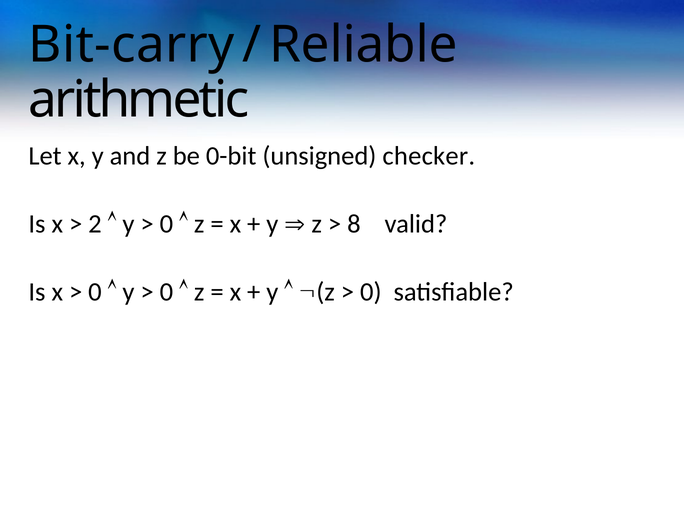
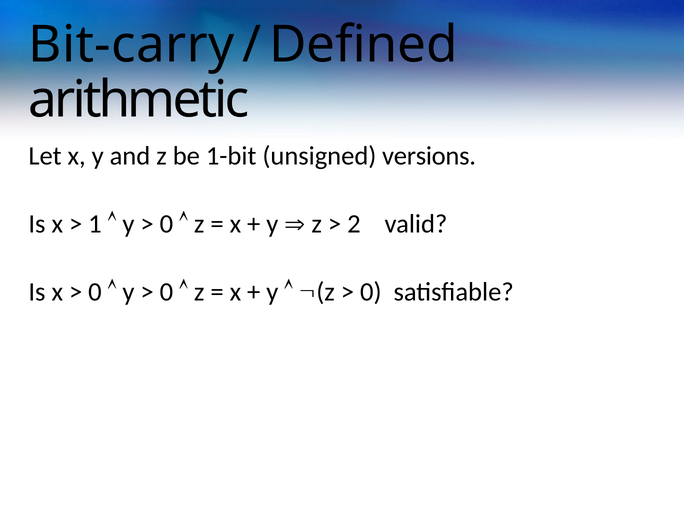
Reliable: Reliable -> Defined
0-bit: 0-bit -> 1-bit
checker: checker -> versions
2: 2 -> 1
8: 8 -> 2
